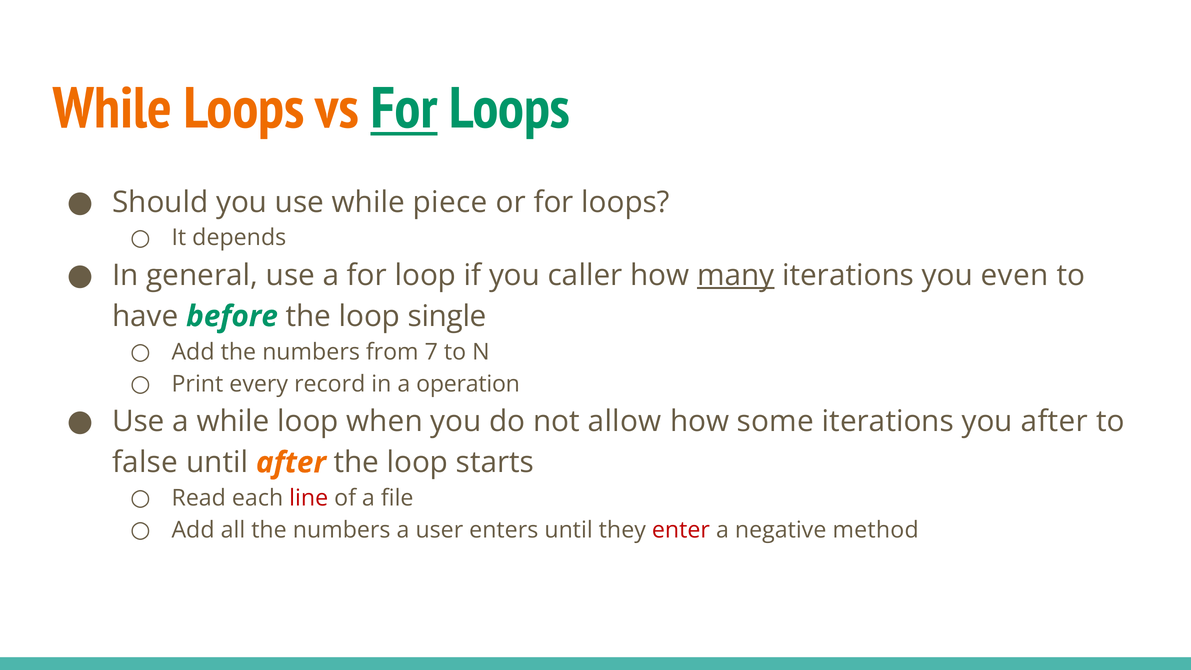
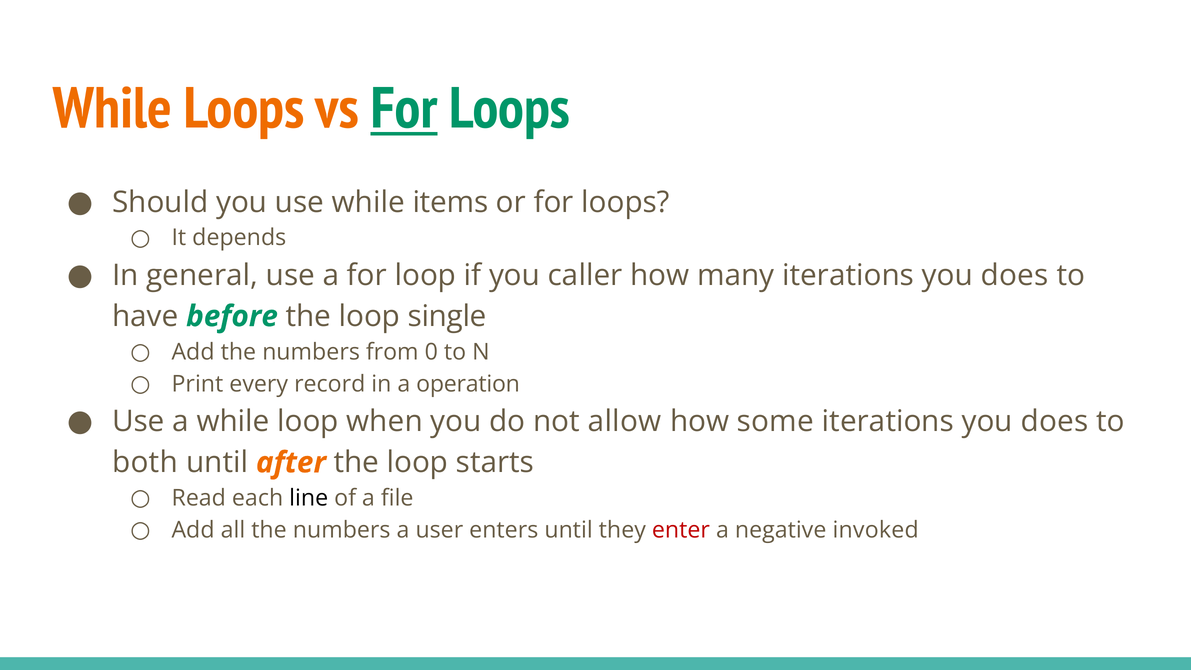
piece: piece -> items
many underline: present -> none
even at (1015, 275): even -> does
7: 7 -> 0
after at (1054, 421): after -> does
false: false -> both
line colour: red -> black
method: method -> invoked
